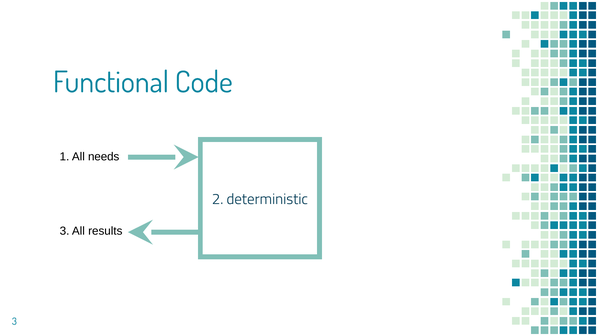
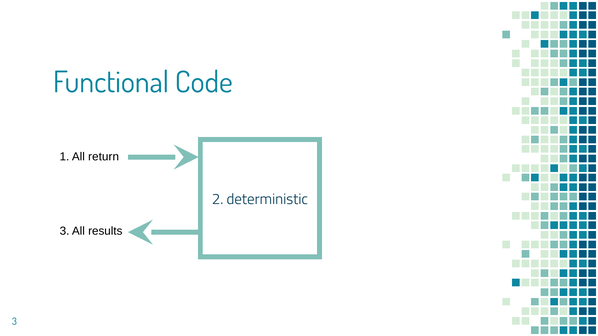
needs: needs -> return
